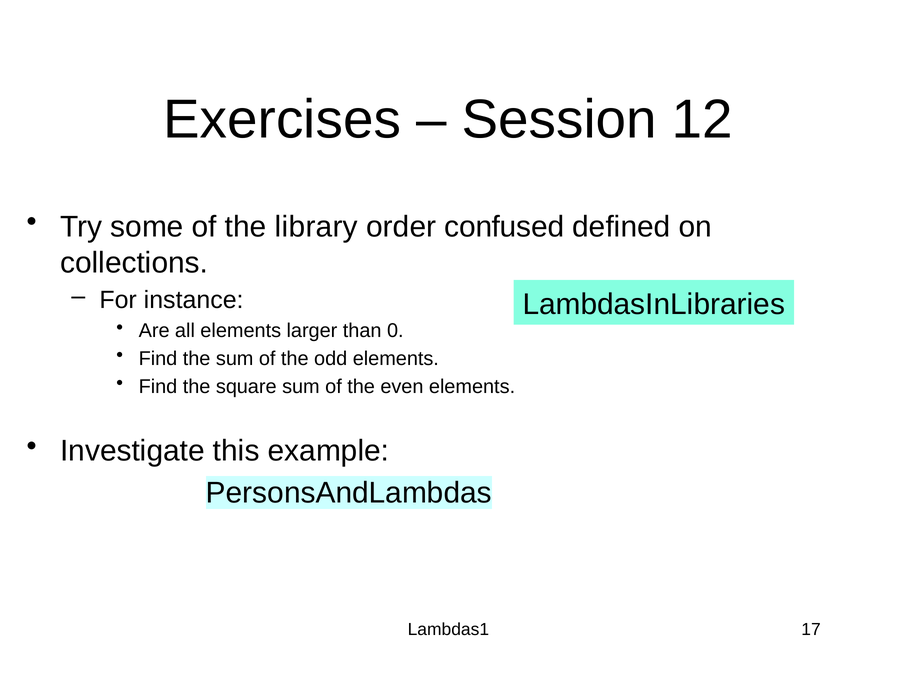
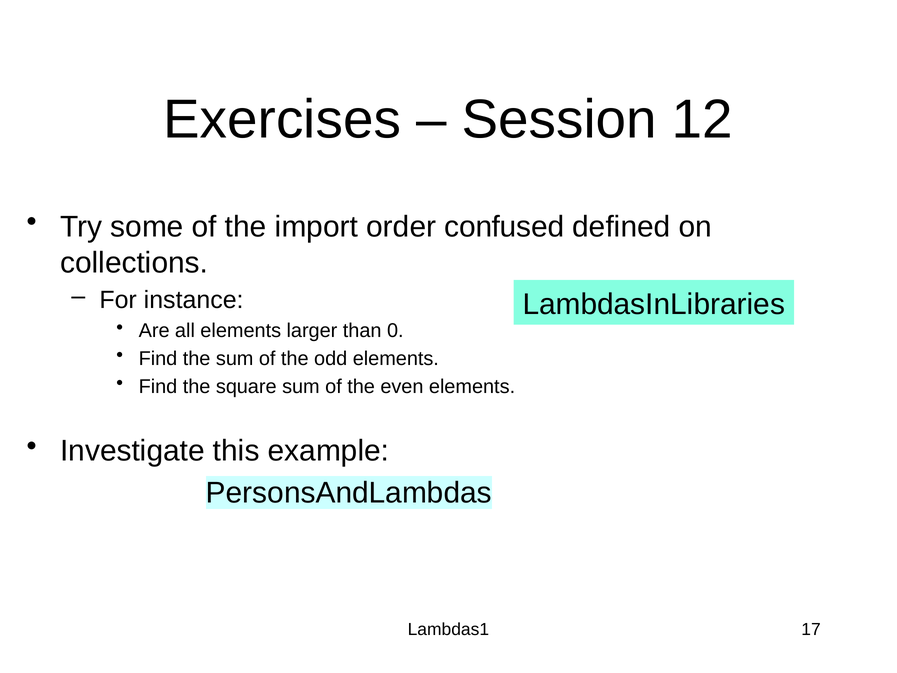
library: library -> import
